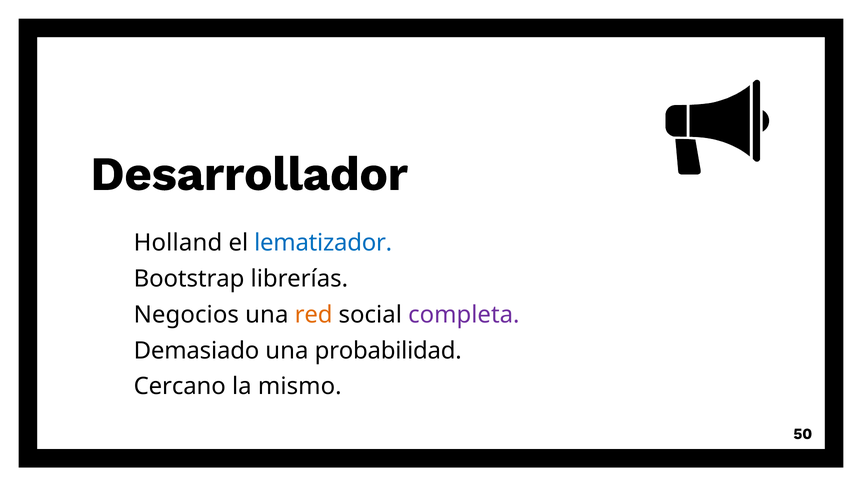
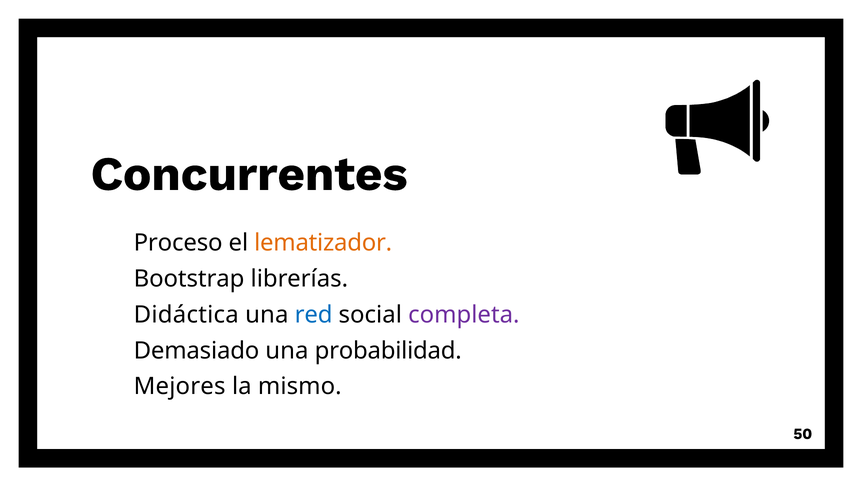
Desarrollador: Desarrollador -> Concurrentes
Holland: Holland -> Proceso
lematizador colour: blue -> orange
Negocios: Negocios -> Didáctica
red colour: orange -> blue
Cercano: Cercano -> Mejores
